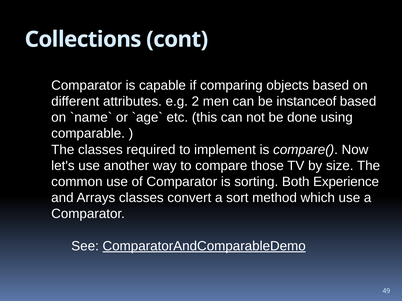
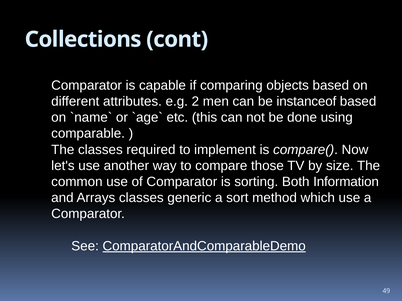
Experience: Experience -> Information
convert: convert -> generic
